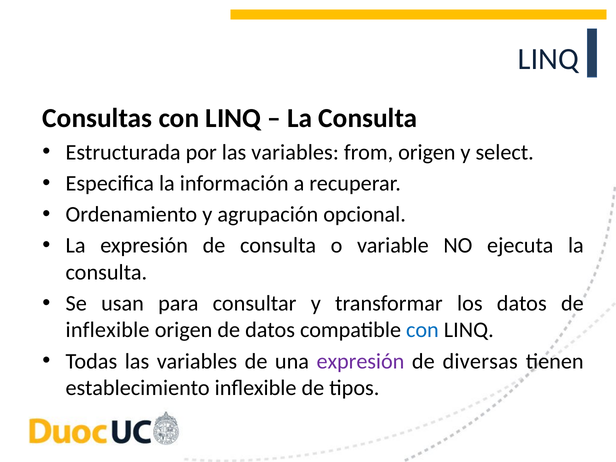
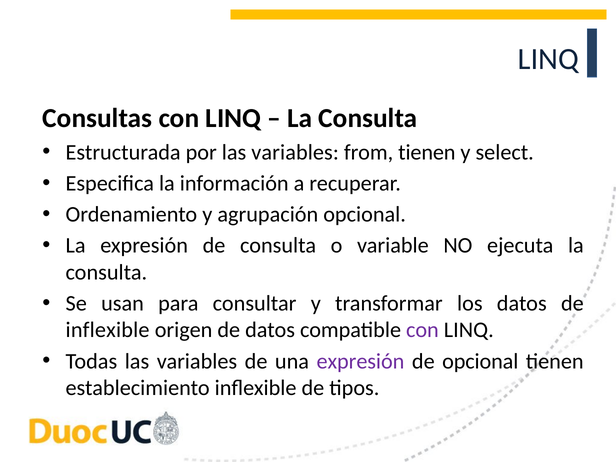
from origen: origen -> tienen
con at (422, 330) colour: blue -> purple
de diversas: diversas -> opcional
